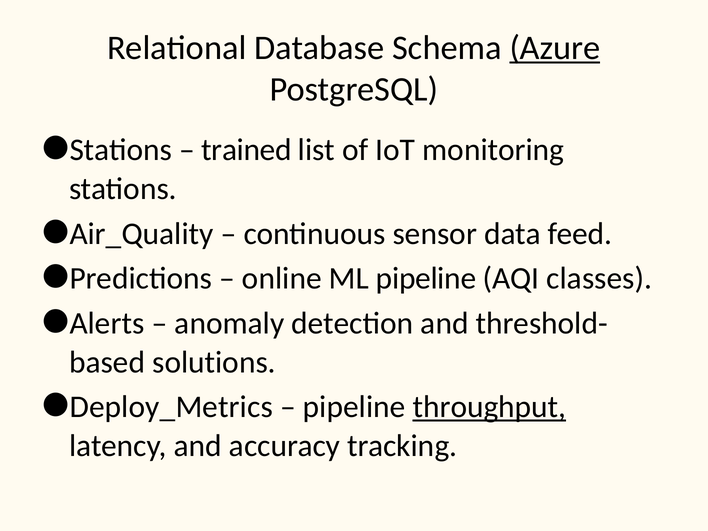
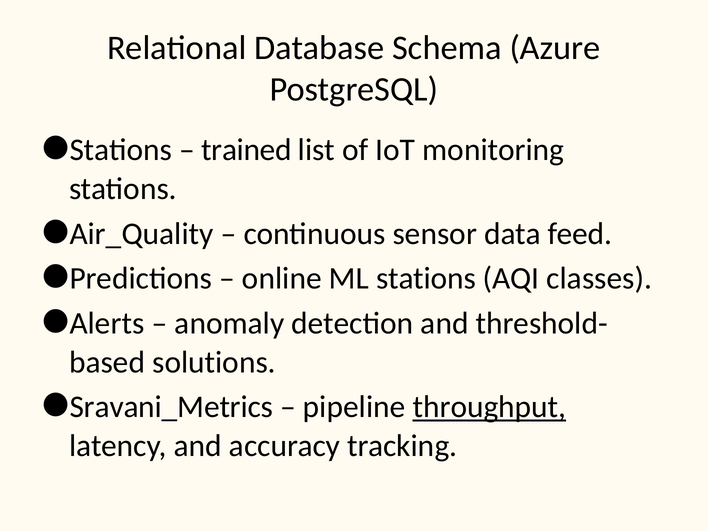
Azure underline: present -> none
ML pipeline: pipeline -> stations
Deploy_Metrics: Deploy_Metrics -> Sravani_Metrics
